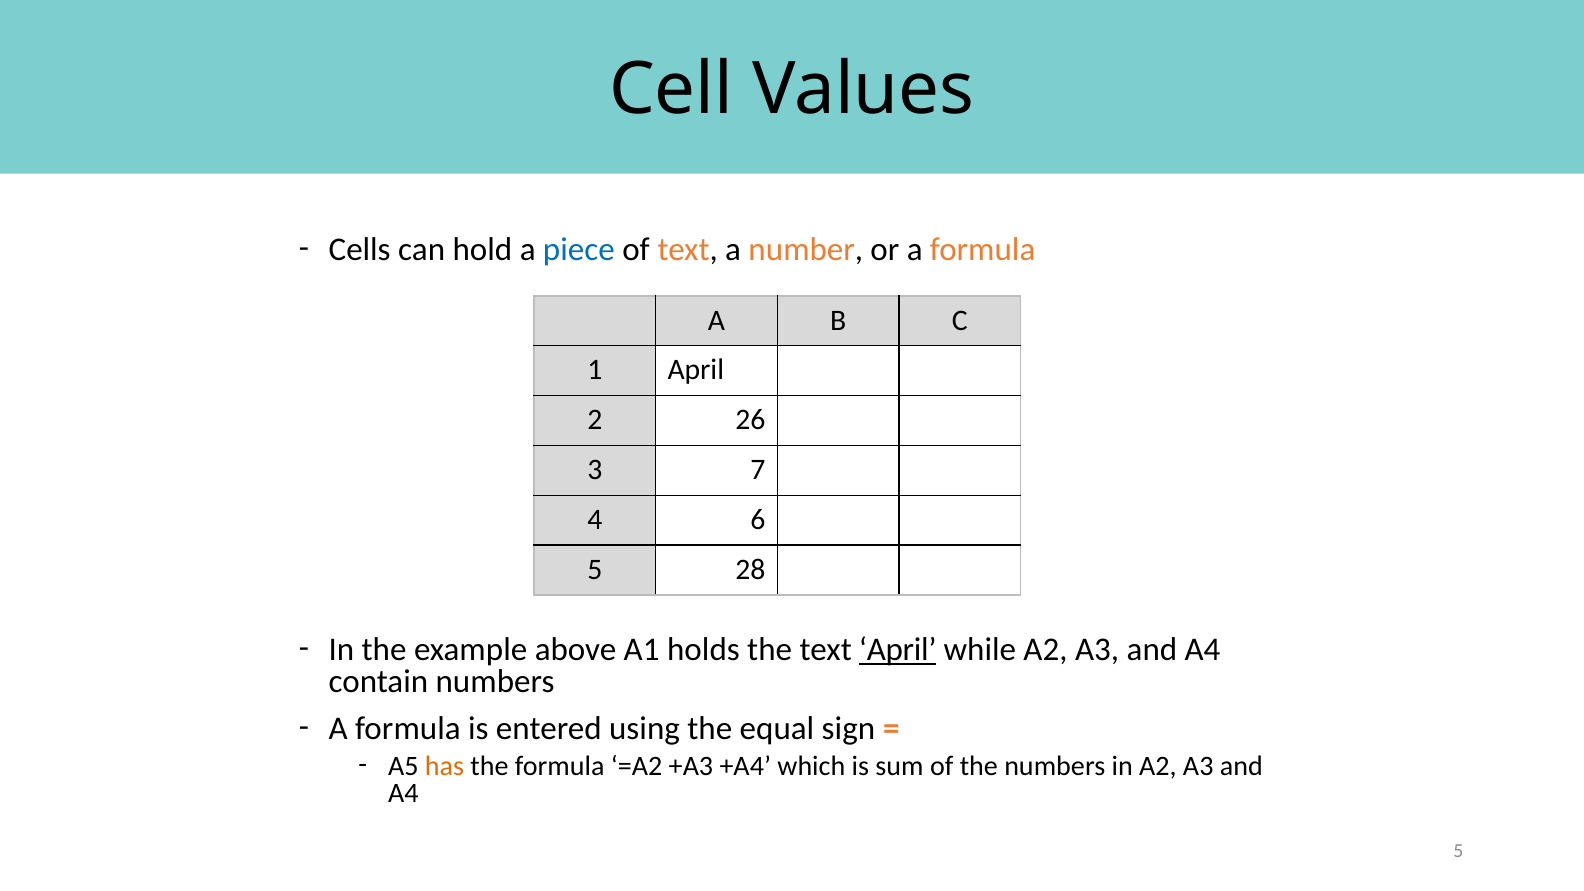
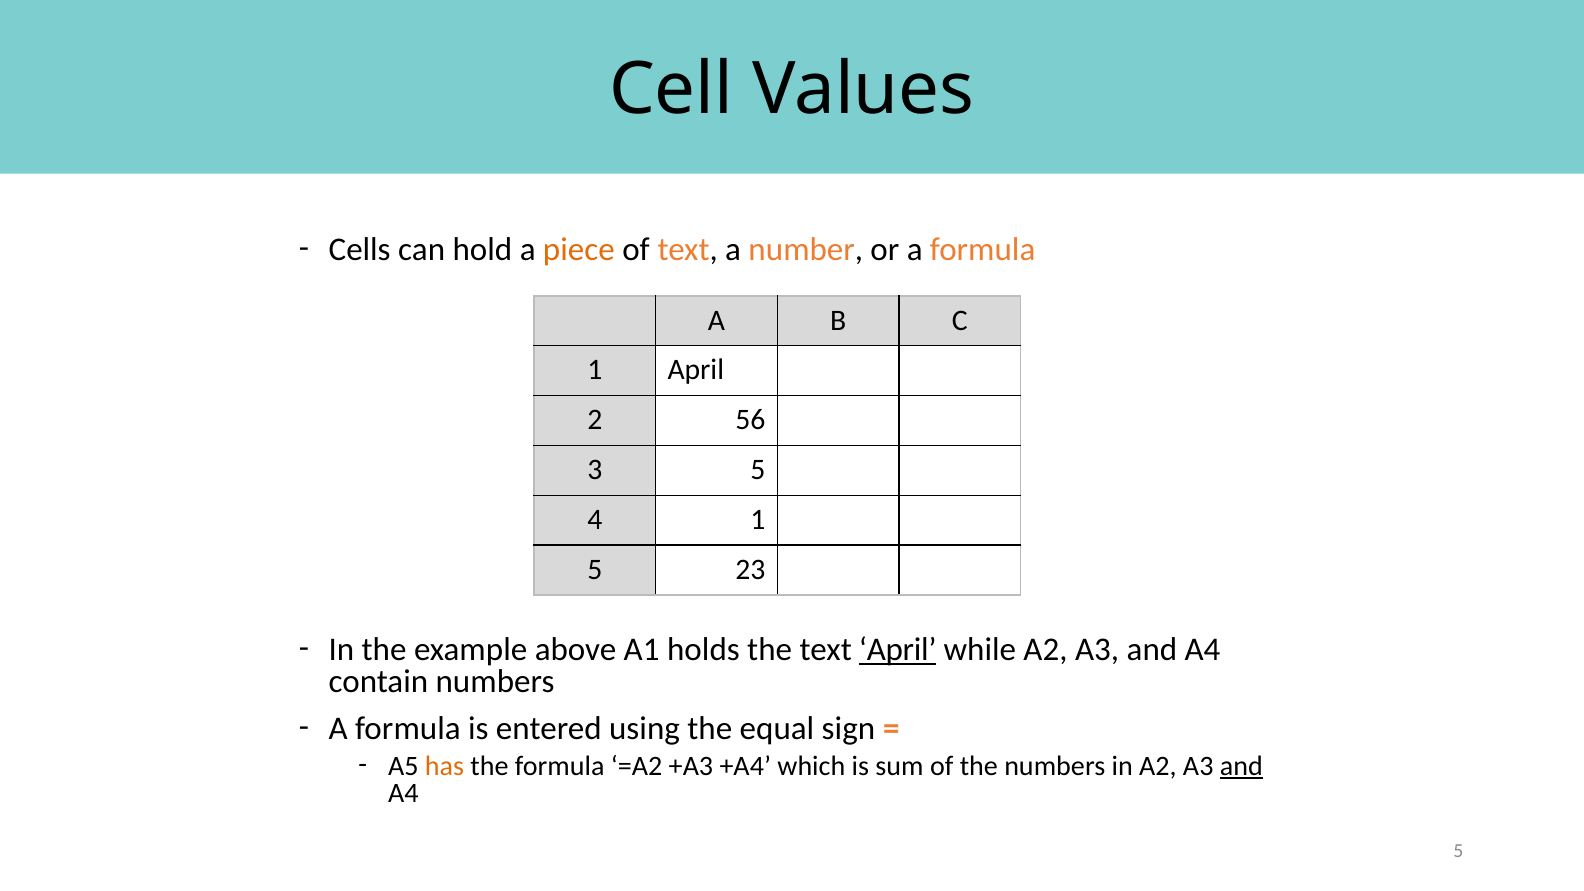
piece colour: blue -> orange
26: 26 -> 56
3 7: 7 -> 5
4 6: 6 -> 1
28: 28 -> 23
and at (1241, 766) underline: none -> present
